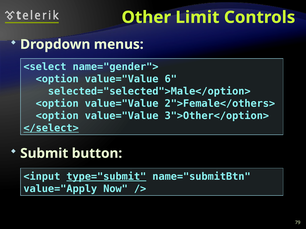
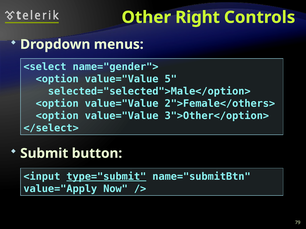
Limit: Limit -> Right
6: 6 -> 5
</select> underline: present -> none
